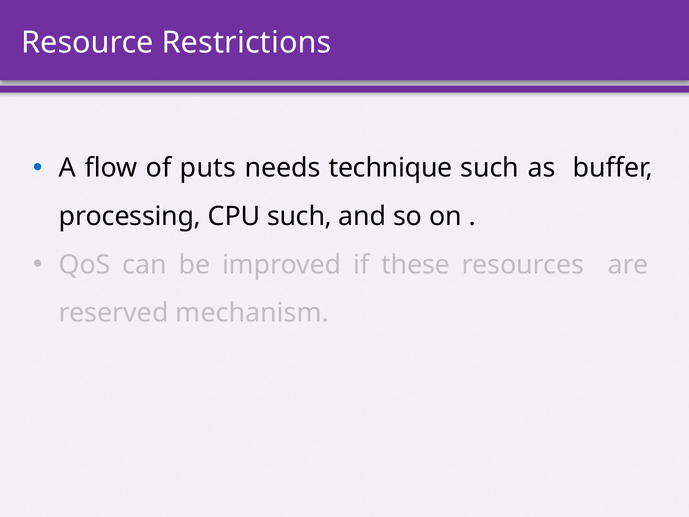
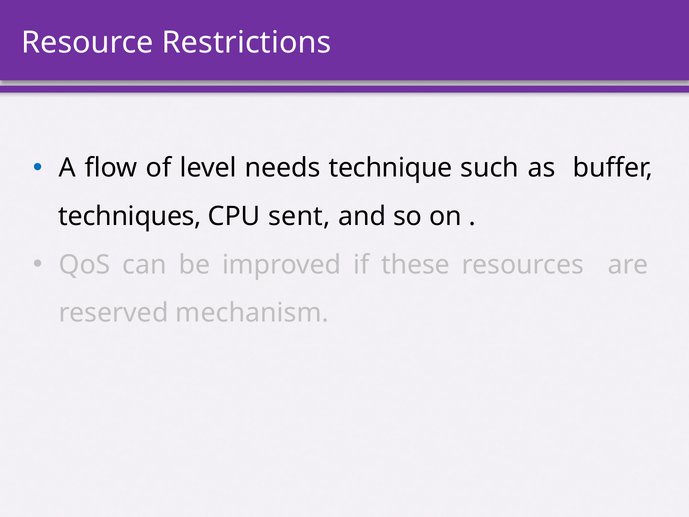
puts: puts -> level
processing: processing -> techniques
CPU such: such -> sent
